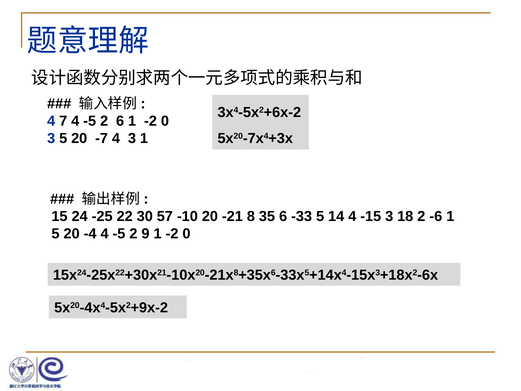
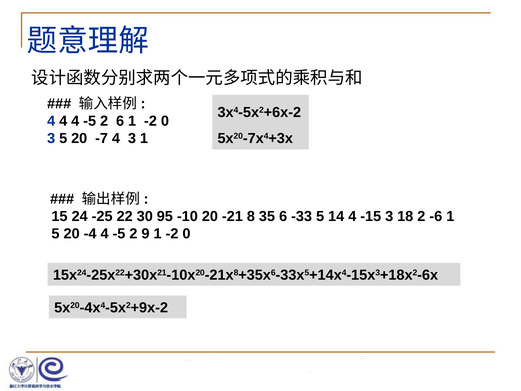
7 at (63, 121): 7 -> 4
57: 57 -> 95
